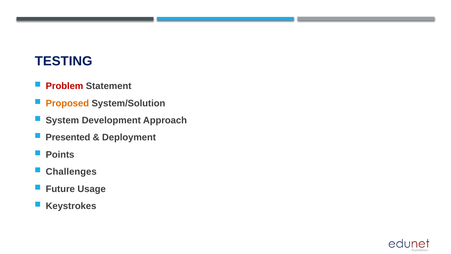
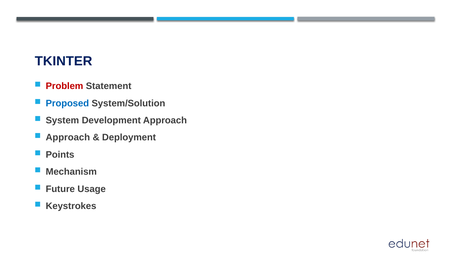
TESTING: TESTING -> TKINTER
Proposed colour: orange -> blue
Presented at (68, 137): Presented -> Approach
Challenges: Challenges -> Mechanism
